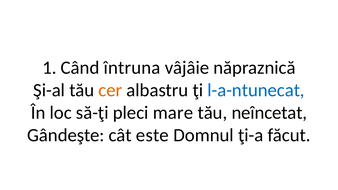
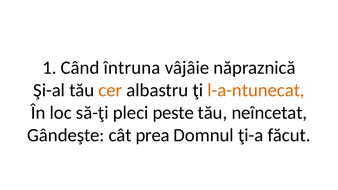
l-a-ntunecat colour: blue -> orange
mare: mare -> peste
este: este -> prea
